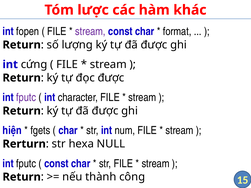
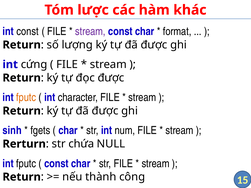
int fopen: fopen -> const
fputc at (26, 98) colour: purple -> orange
hiện: hiện -> sinh
hexa: hexa -> chứa
